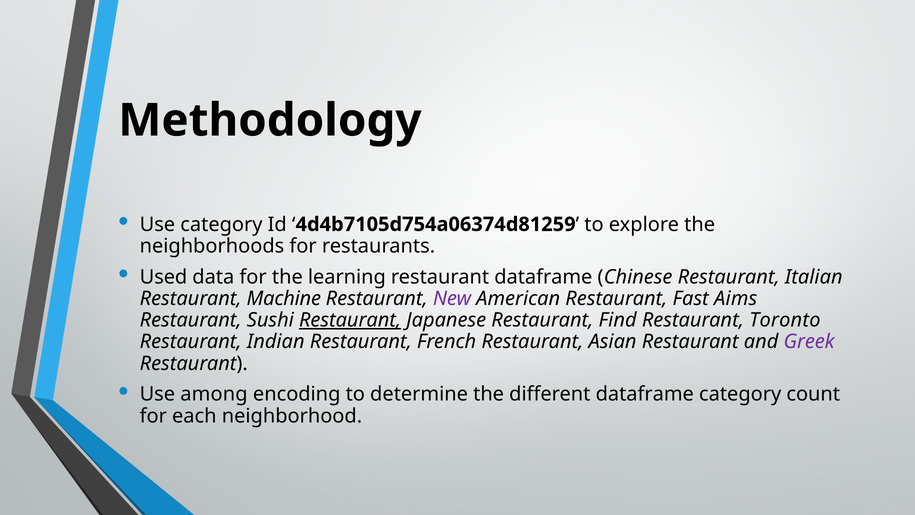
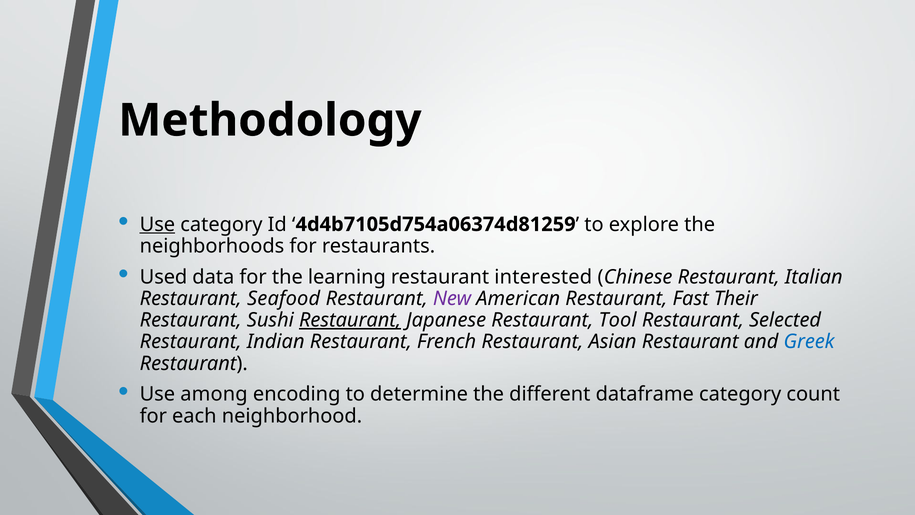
Use at (157, 224) underline: none -> present
restaurant dataframe: dataframe -> interested
Machine: Machine -> Seafood
Aims: Aims -> Their
Find: Find -> Tool
Toronto: Toronto -> Selected
Greek colour: purple -> blue
